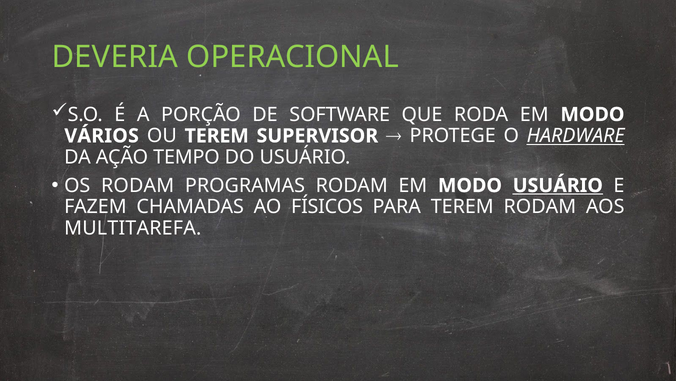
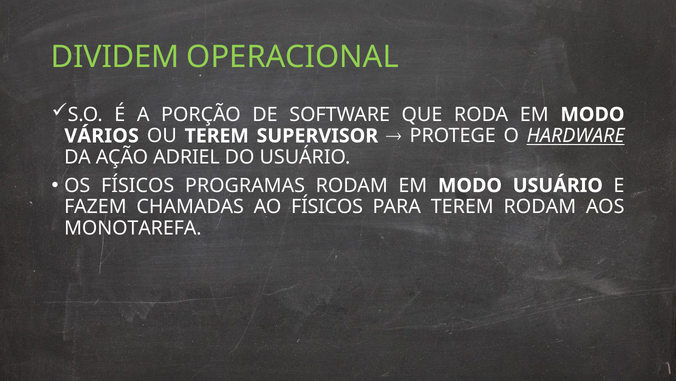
DEVERIA: DEVERIA -> DIVIDEM
TEMPO: TEMPO -> ADRIEL
OS RODAM: RODAM -> FÍSICOS
USUÁRIO at (558, 185) underline: present -> none
MULTITAREFA: MULTITAREFA -> MONOTAREFA
